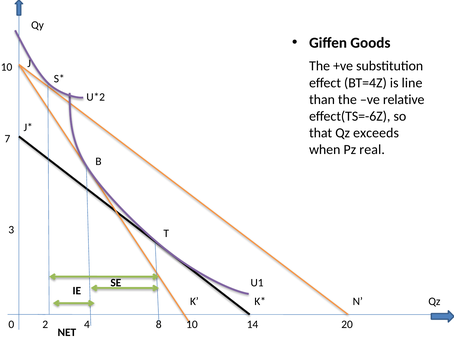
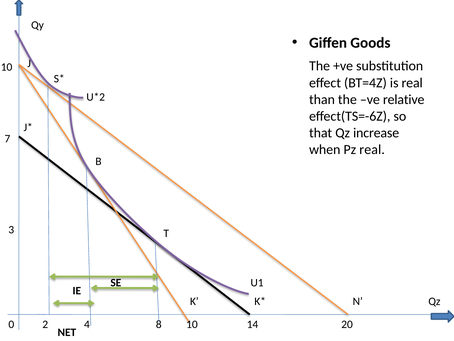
is line: line -> real
exceeds: exceeds -> increase
